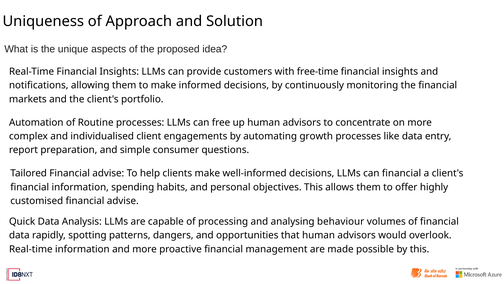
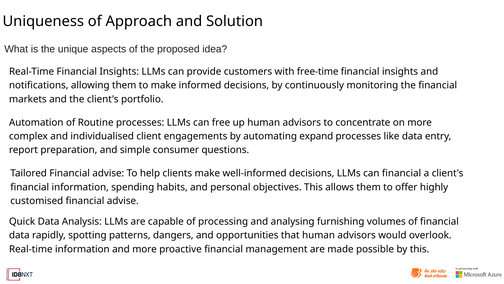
growth: growth -> expand
behaviour: behaviour -> furnishing
